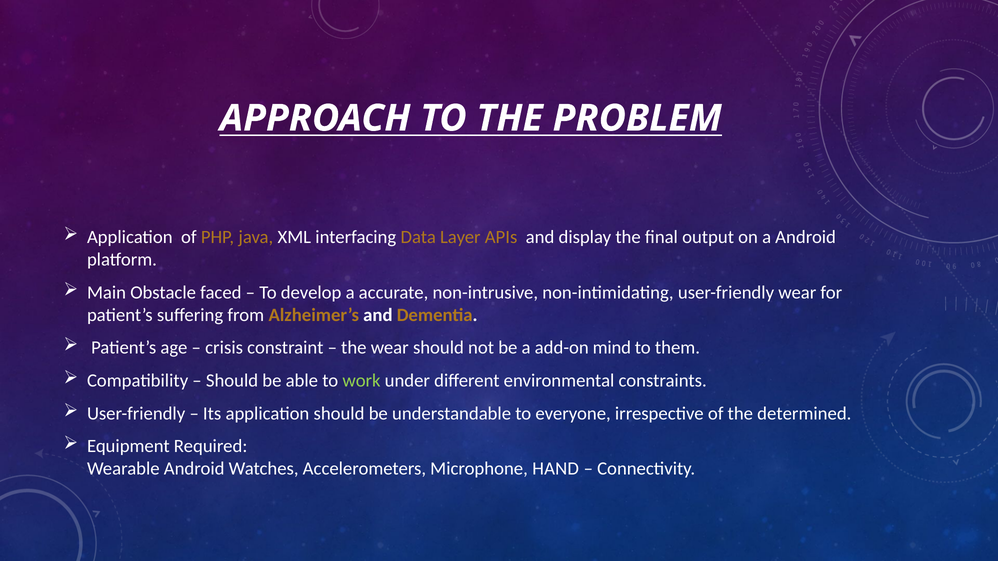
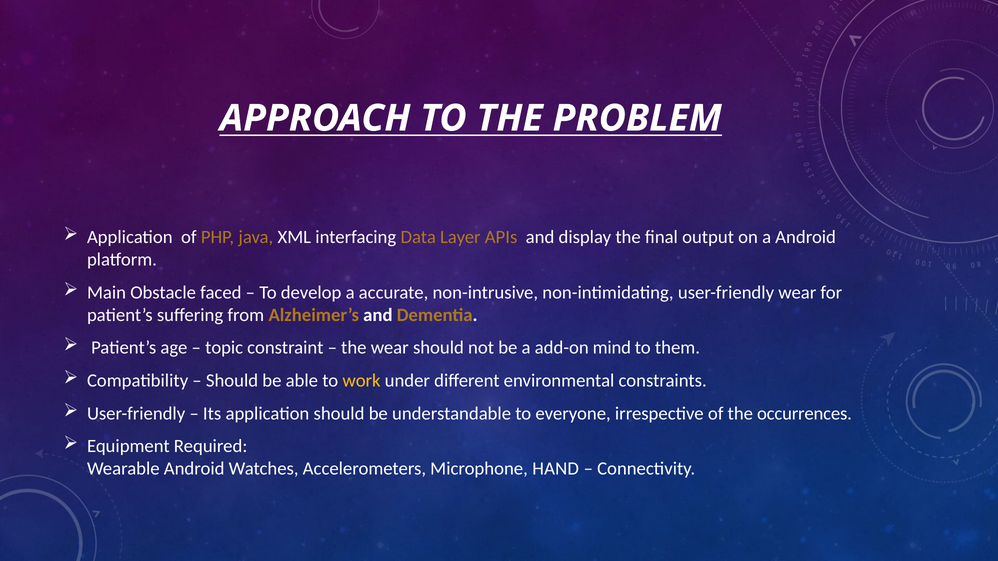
crisis: crisis -> topic
work colour: light green -> yellow
determined: determined -> occurrences
